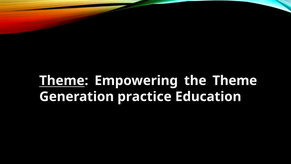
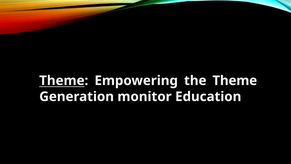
practice: practice -> monitor
